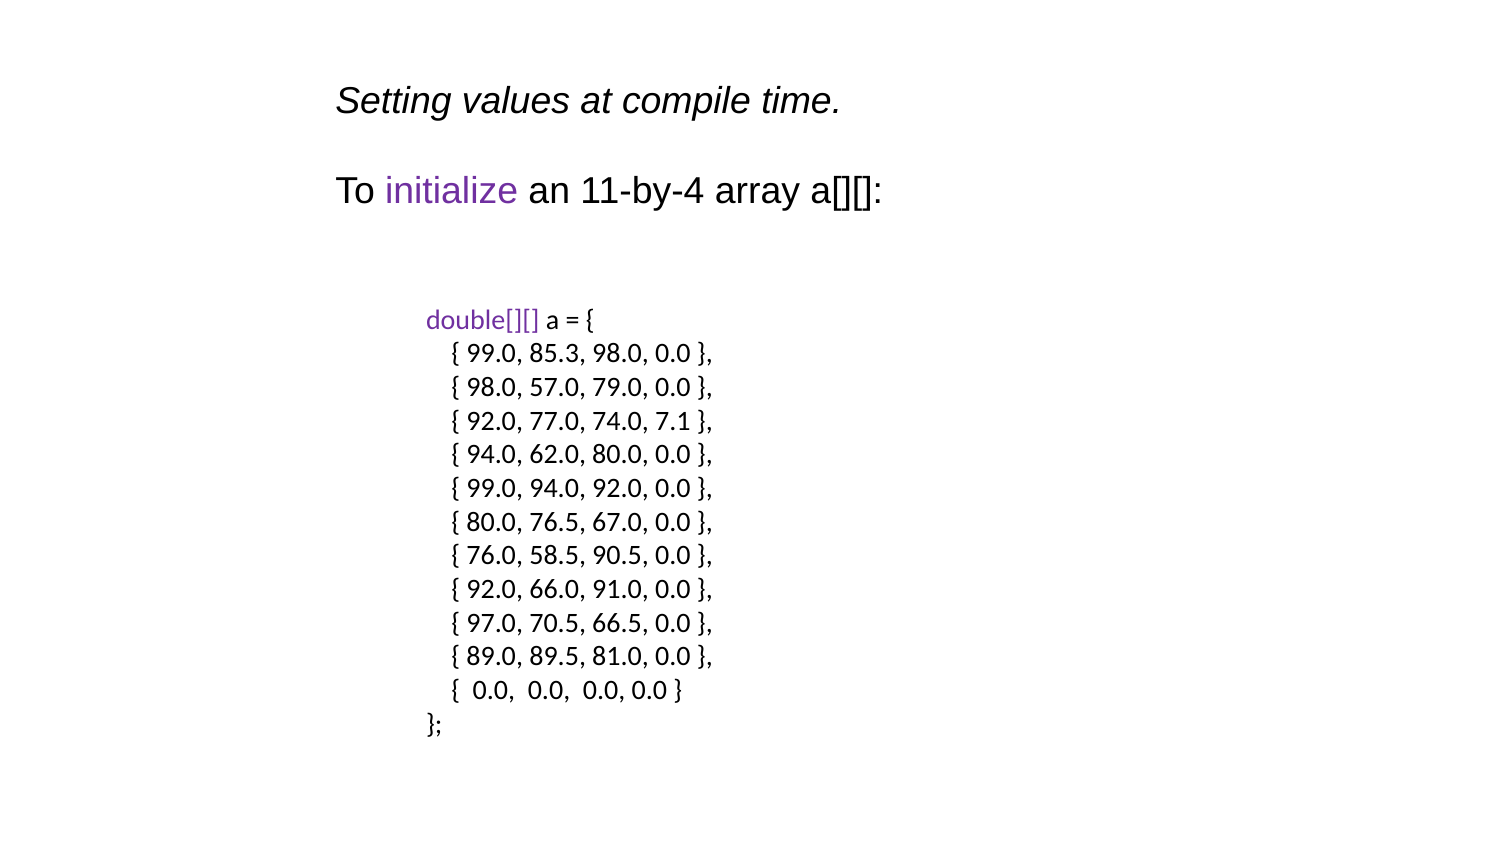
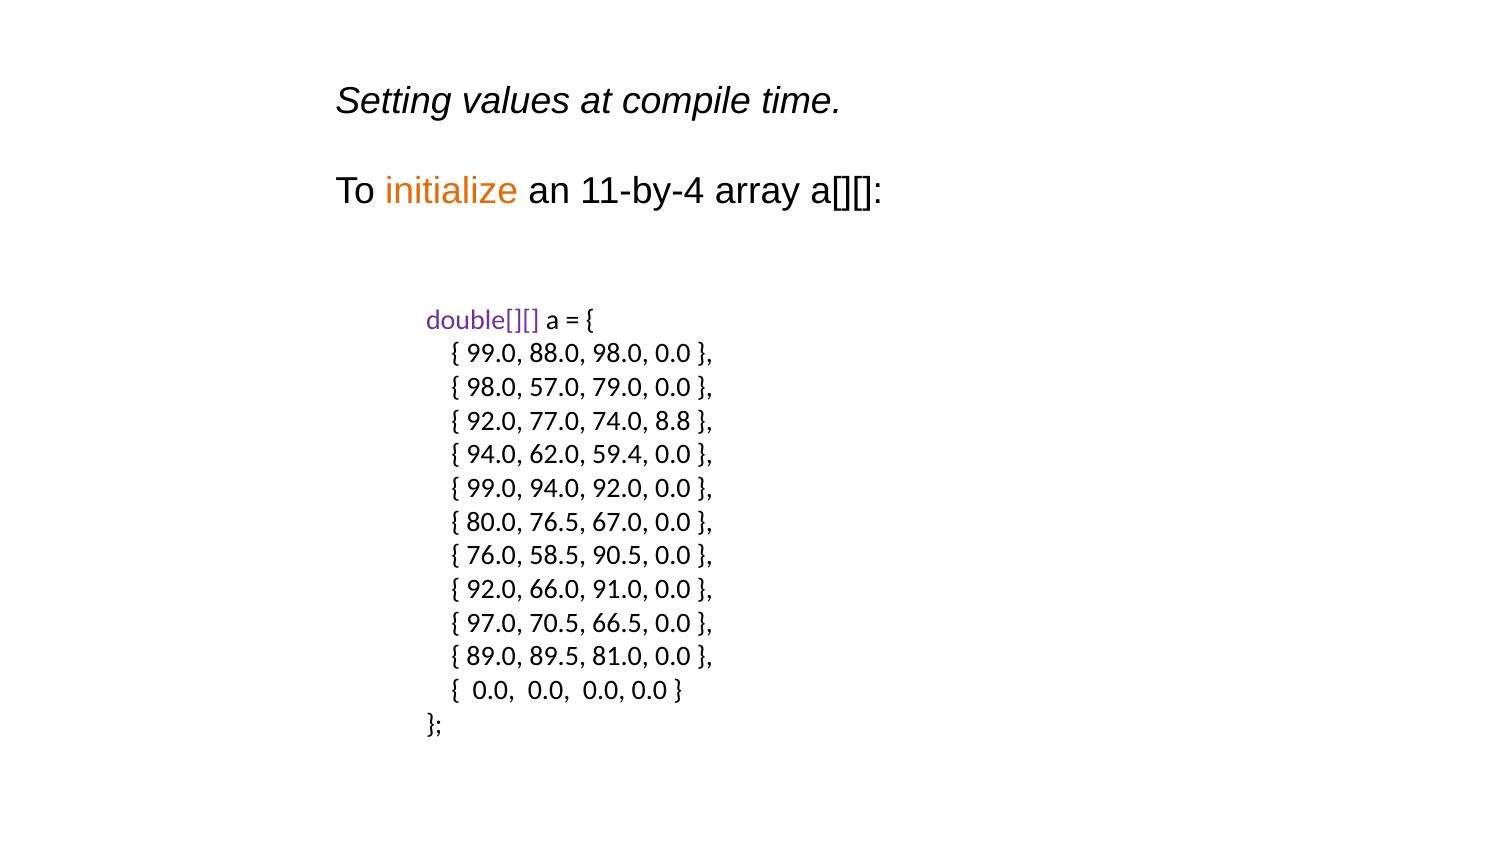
initialize colour: purple -> orange
85.3: 85.3 -> 88.0
7.1: 7.1 -> 8.8
62.0 80.0: 80.0 -> 59.4
